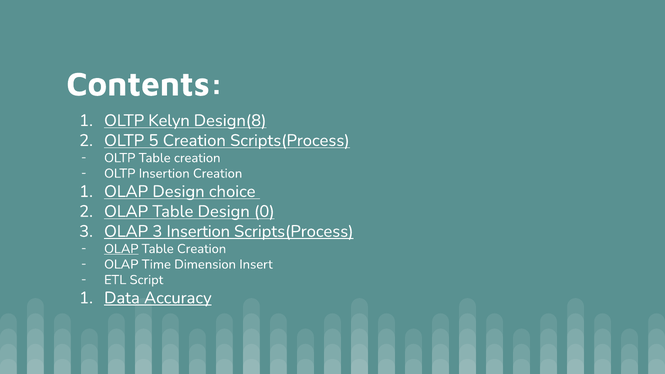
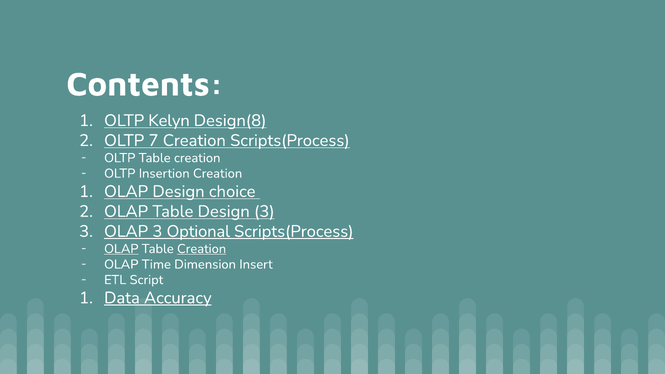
5: 5 -> 7
Design 0: 0 -> 3
3 Insertion: Insertion -> Optional
Creation at (202, 249) underline: none -> present
